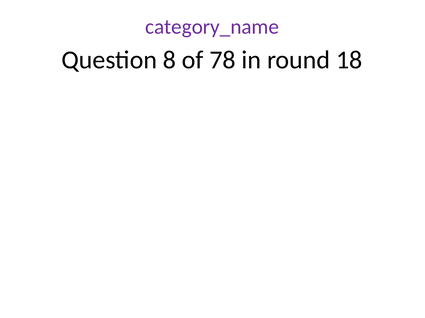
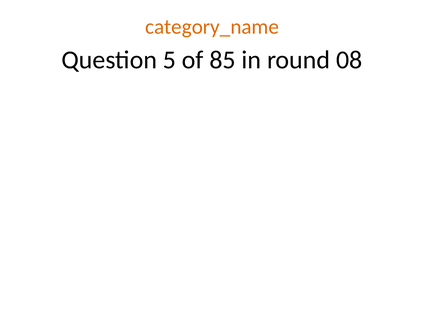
category_name colour: purple -> orange
8: 8 -> 5
78: 78 -> 85
18: 18 -> 08
